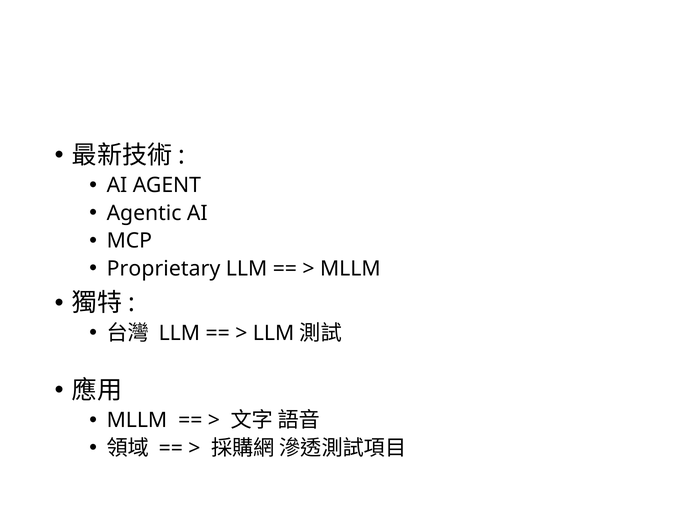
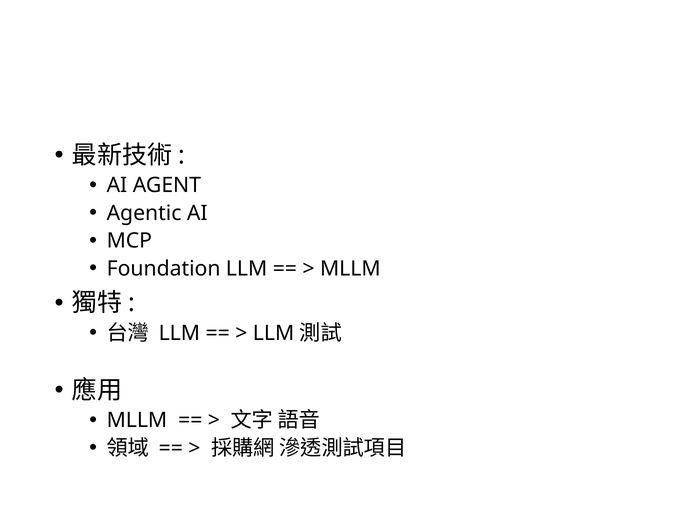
Proprietary: Proprietary -> Foundation
